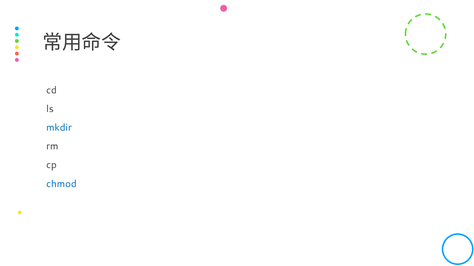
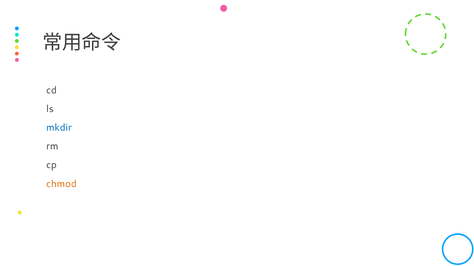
chmod colour: blue -> orange
